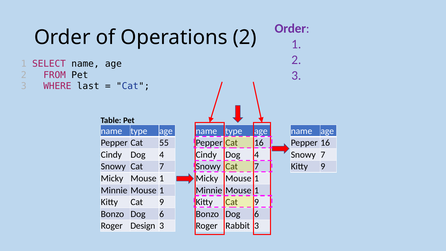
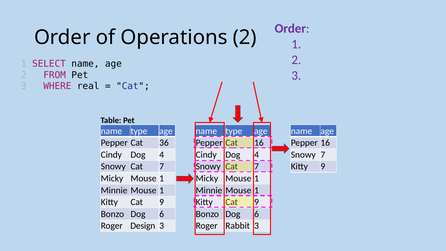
last: last -> real
55: 55 -> 36
